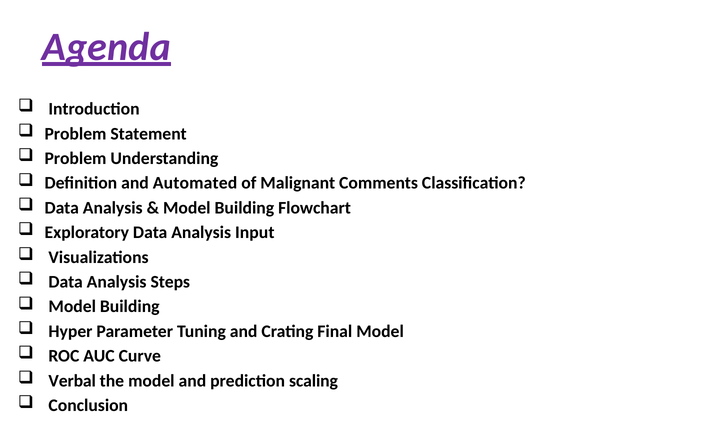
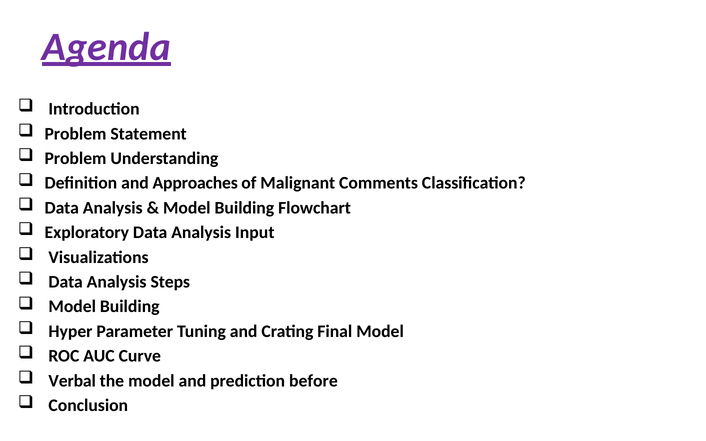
Automated: Automated -> Approaches
scaling: scaling -> before
